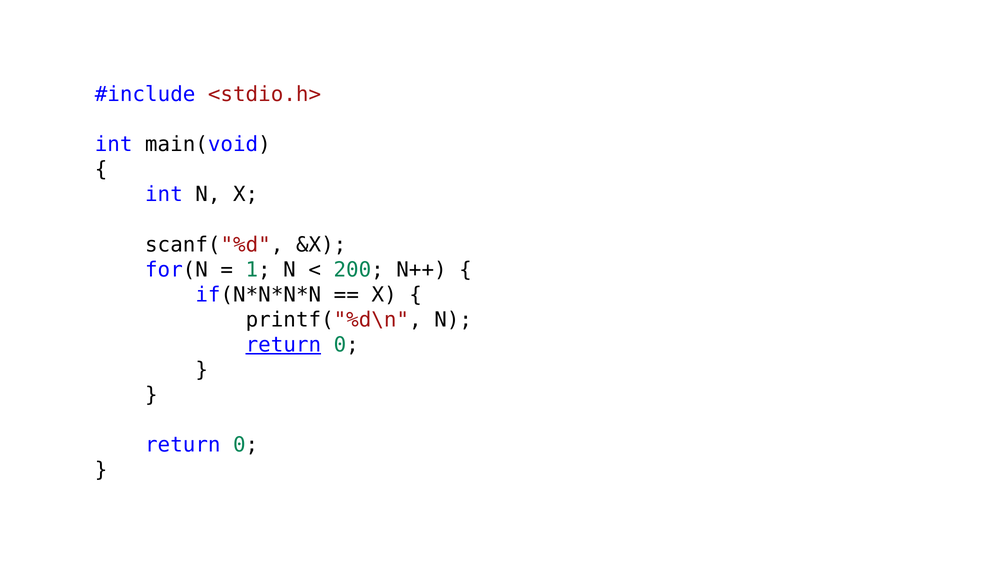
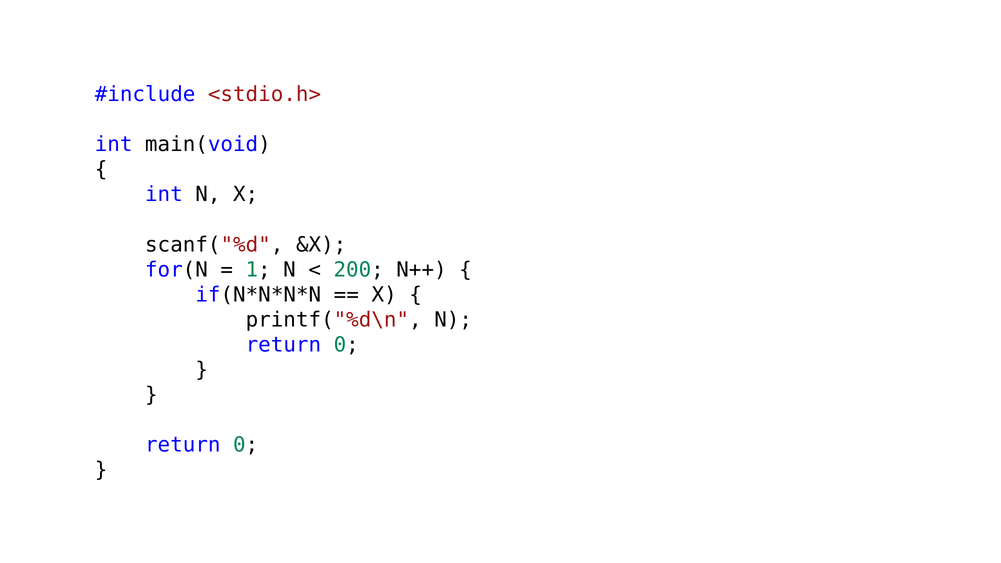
return at (283, 345) underline: present -> none
